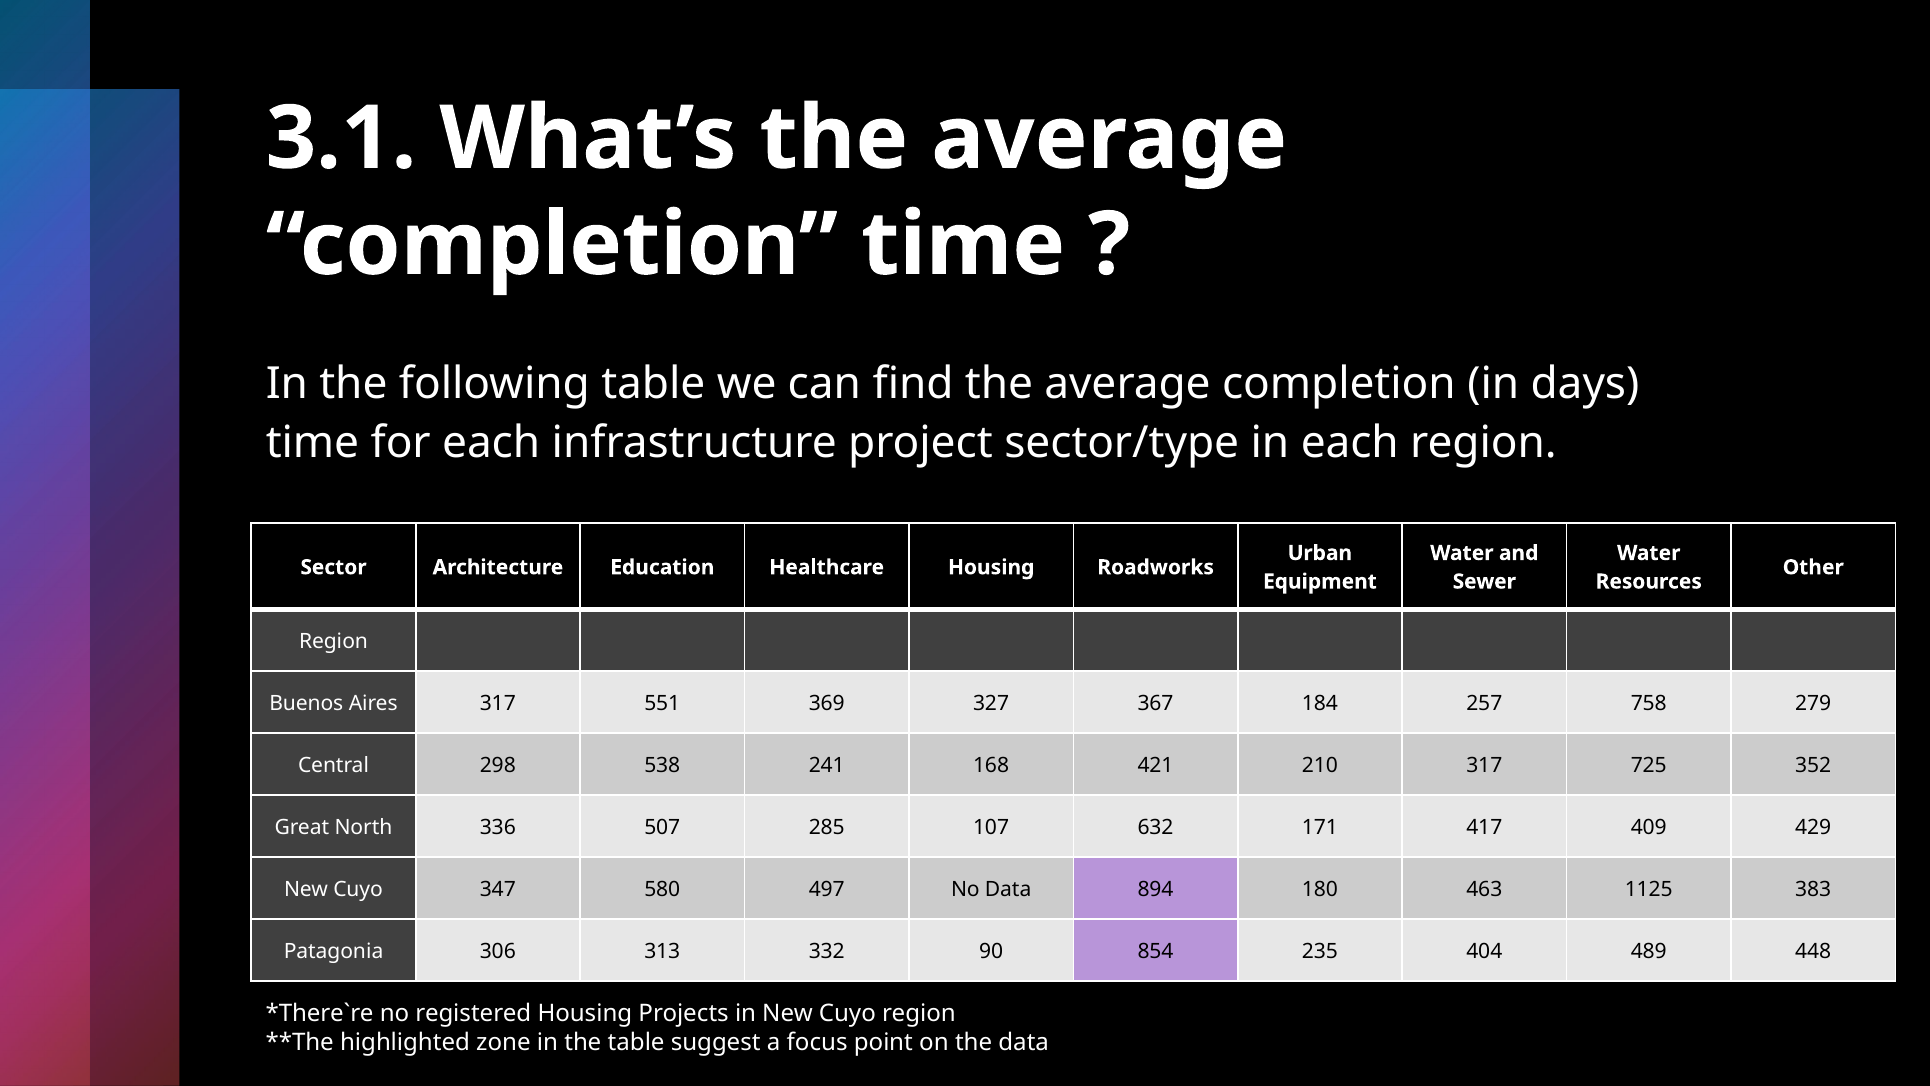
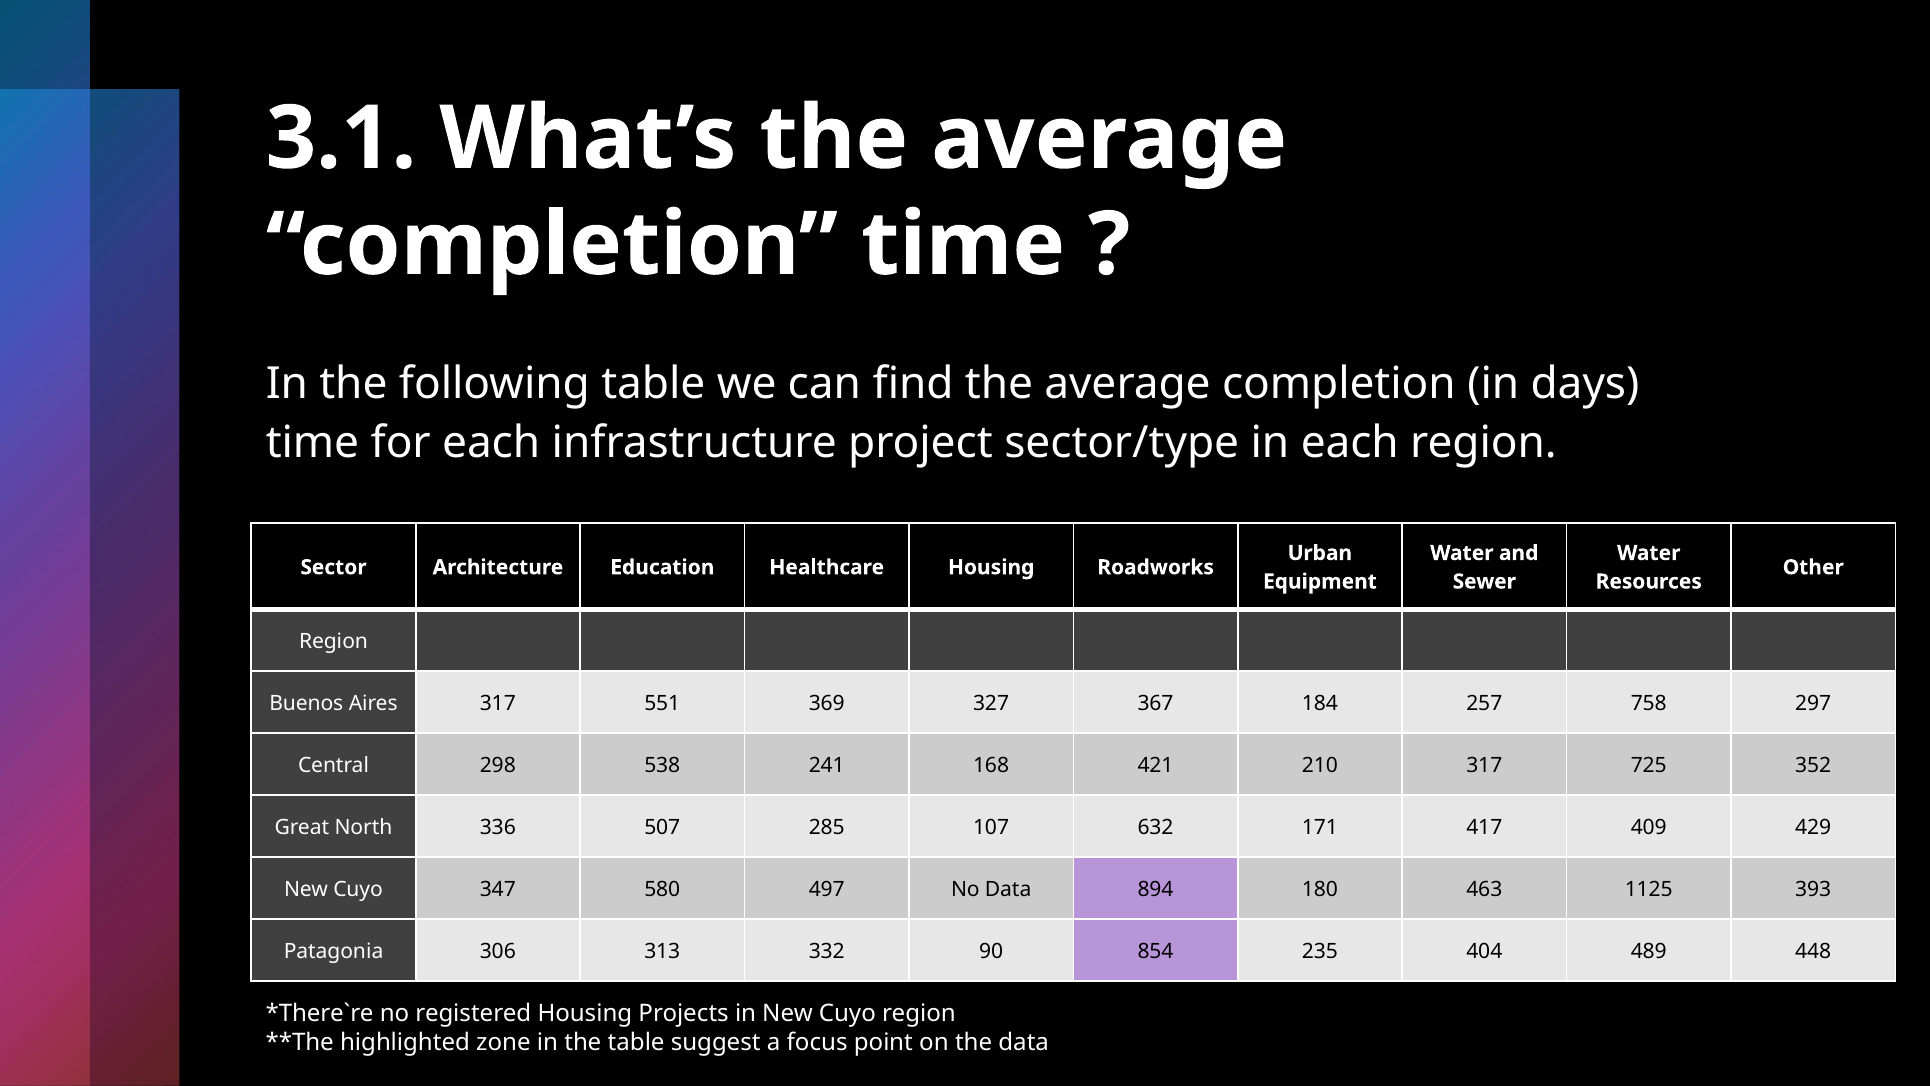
279: 279 -> 297
383: 383 -> 393
